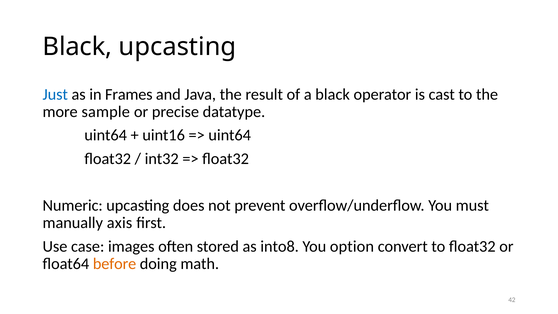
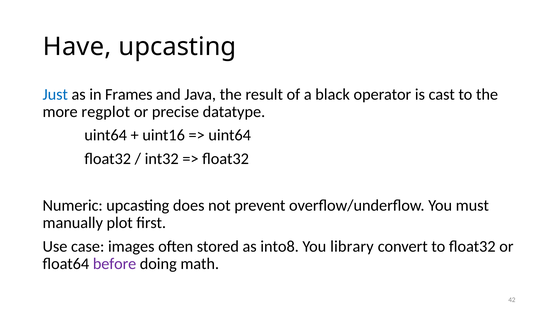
Black at (77, 47): Black -> Have
sample: sample -> regplot
axis: axis -> plot
option: option -> library
before colour: orange -> purple
